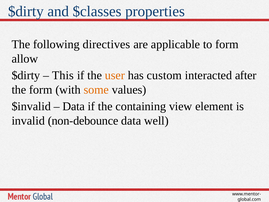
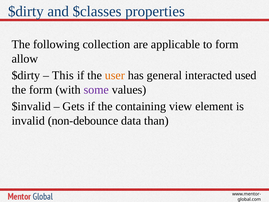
directives: directives -> collection
custom: custom -> general
after: after -> used
some colour: orange -> purple
Data at (74, 106): Data -> Gets
well: well -> than
